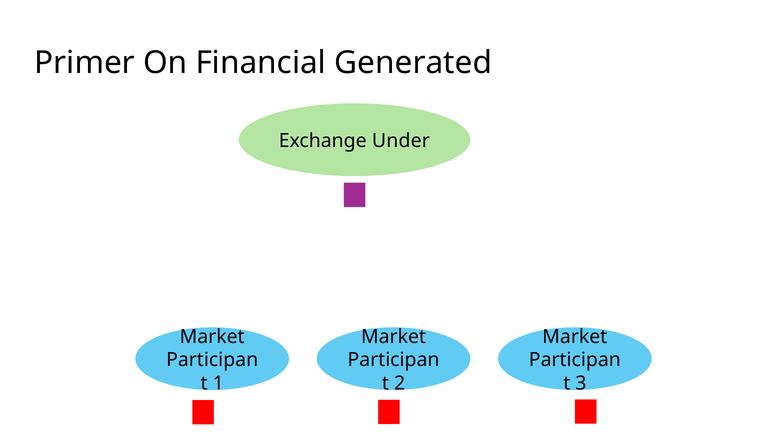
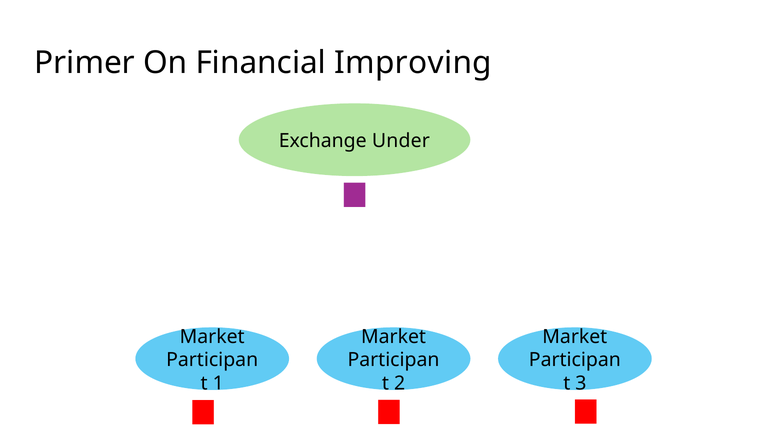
Generated: Generated -> Improving
